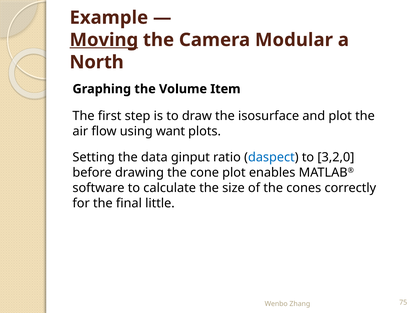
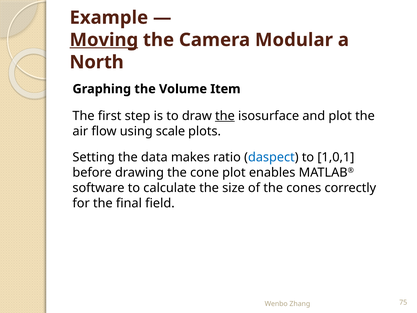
the at (225, 116) underline: none -> present
want: want -> scale
ginput: ginput -> makes
3,2,0: 3,2,0 -> 1,0,1
little: little -> field
